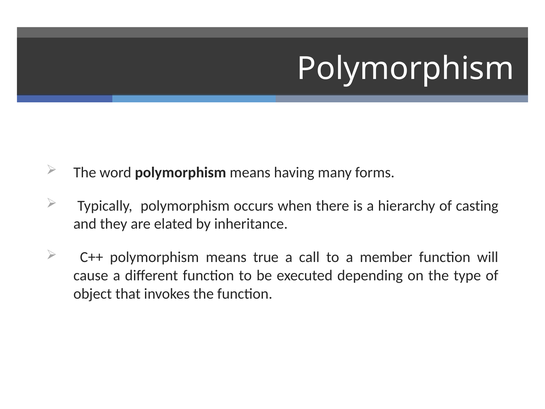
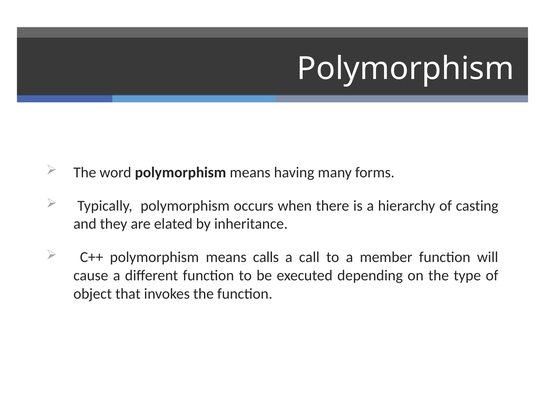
true: true -> calls
